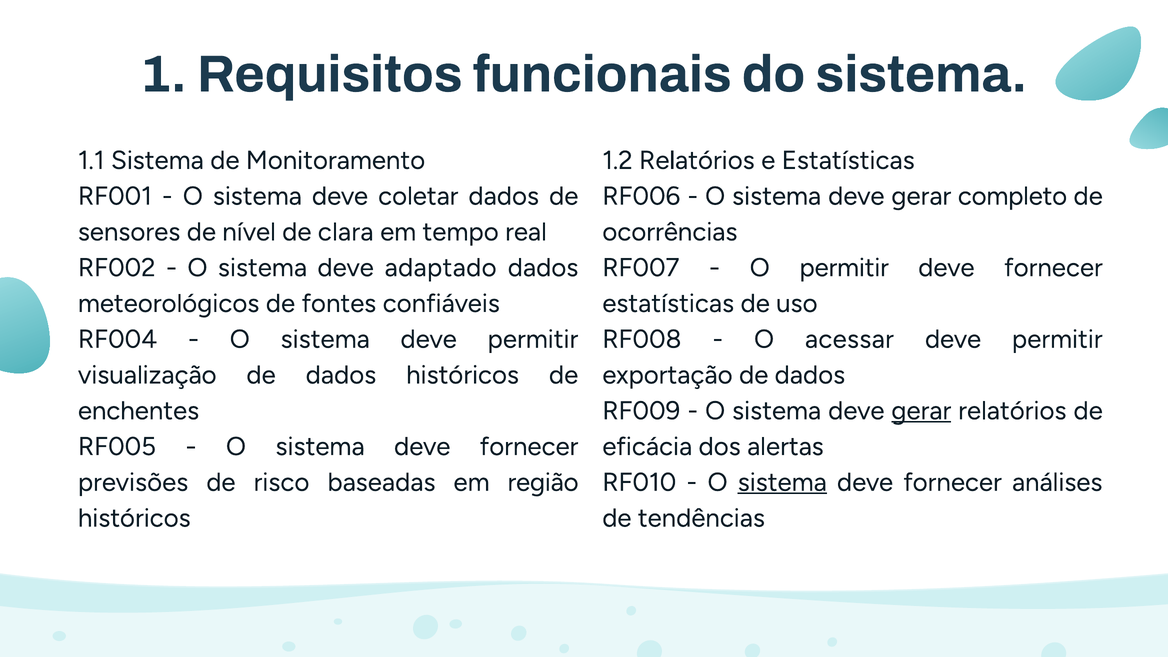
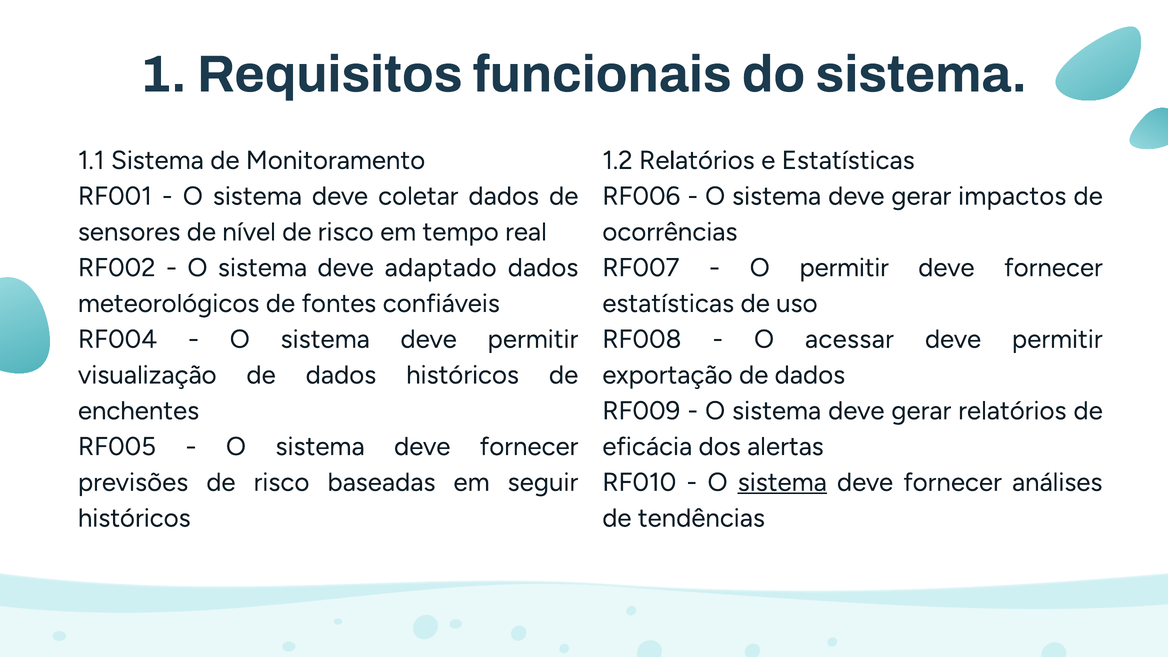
completo: completo -> impactos
nível de clara: clara -> risco
gerar at (921, 411) underline: present -> none
região: região -> seguir
